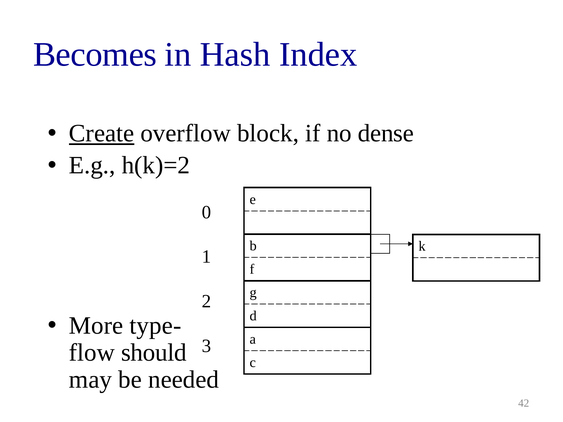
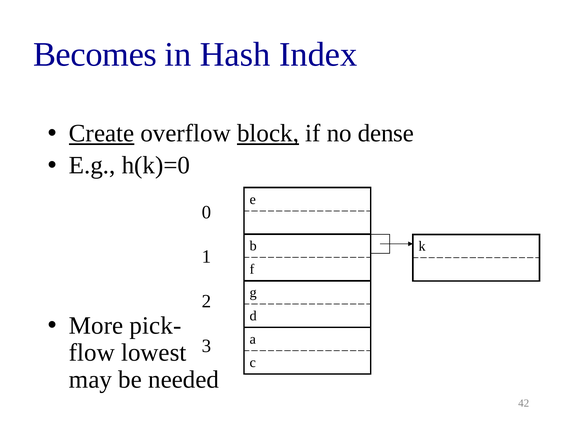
block underline: none -> present
h(k)=2: h(k)=2 -> h(k)=0
type-: type- -> pick-
should: should -> lowest
